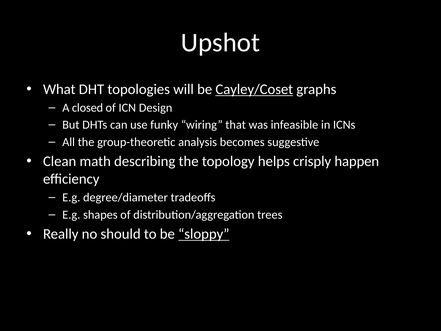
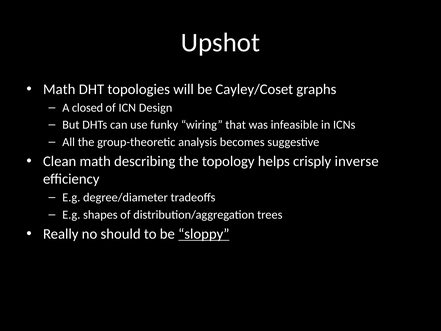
What at (59, 89): What -> Math
Cayley/Coset underline: present -> none
happen: happen -> inverse
